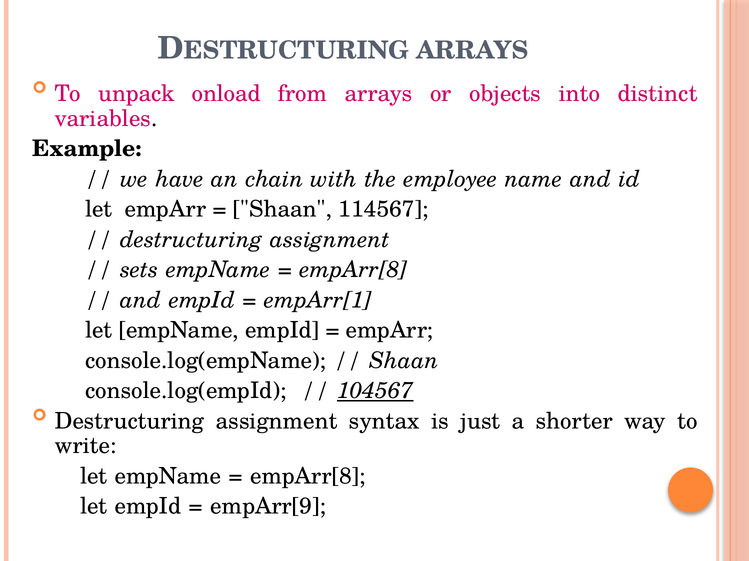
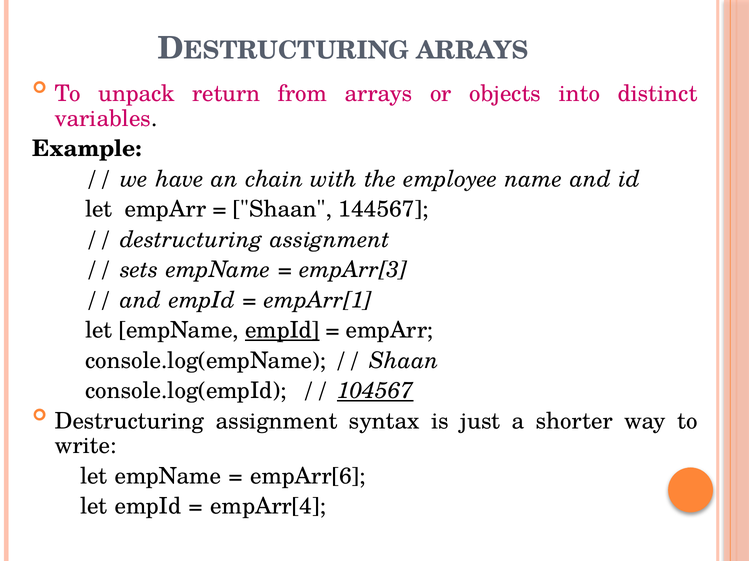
onload: onload -> return
114567: 114567 -> 144567
empArr[8 at (353, 270): empArr[8 -> empArr[3
empId at (282, 331) underline: none -> present
empArr[8 at (308, 477): empArr[8 -> empArr[6
empArr[9: empArr[9 -> empArr[4
